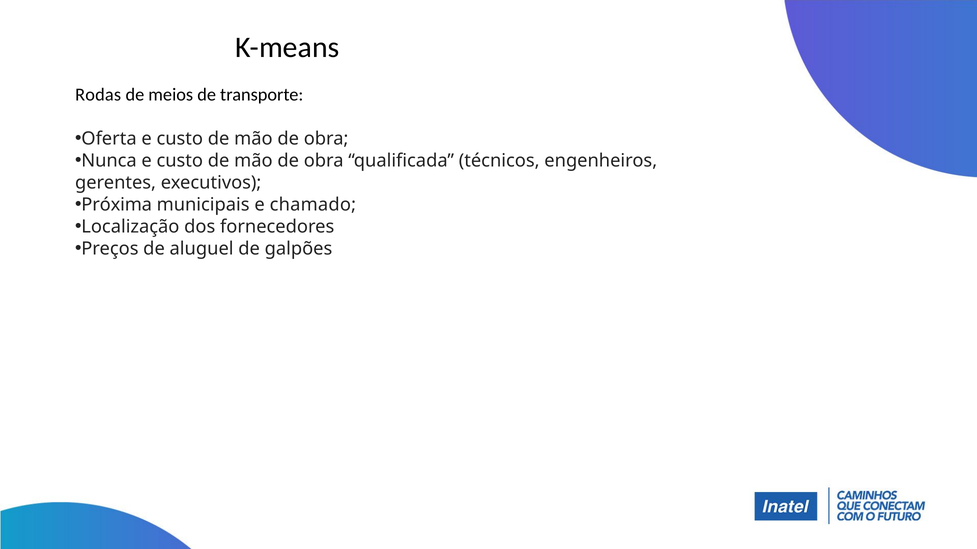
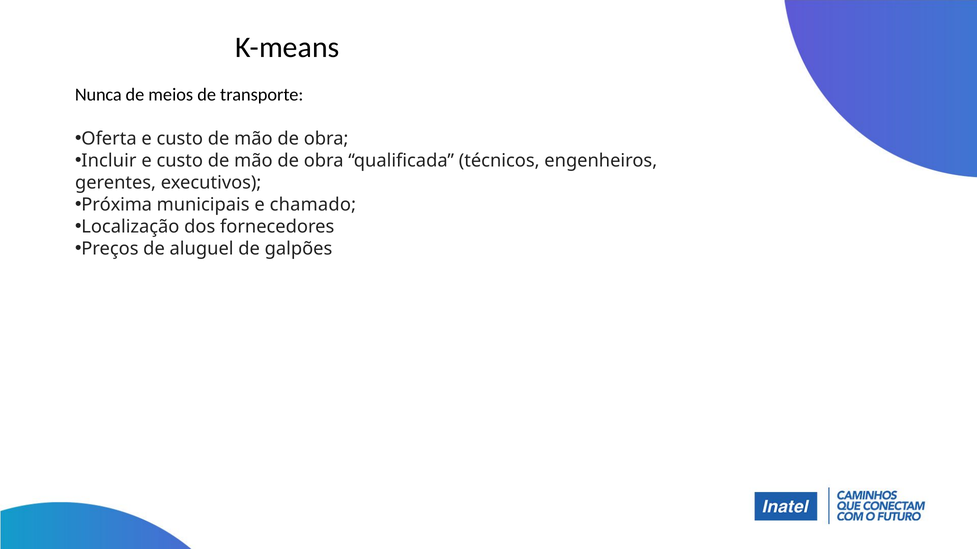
Rodas: Rodas -> Nunca
Nunca: Nunca -> Incluir
